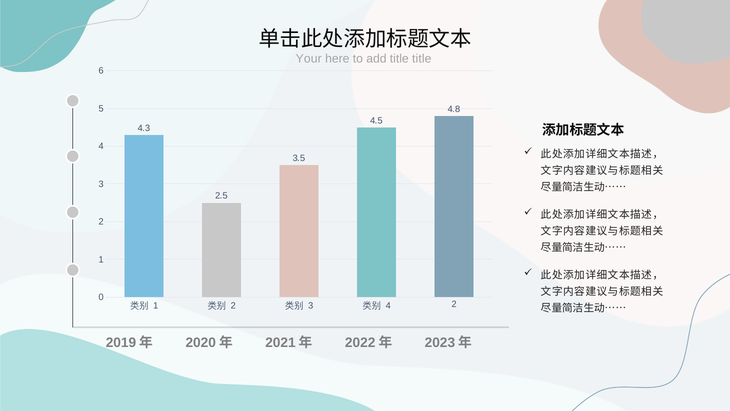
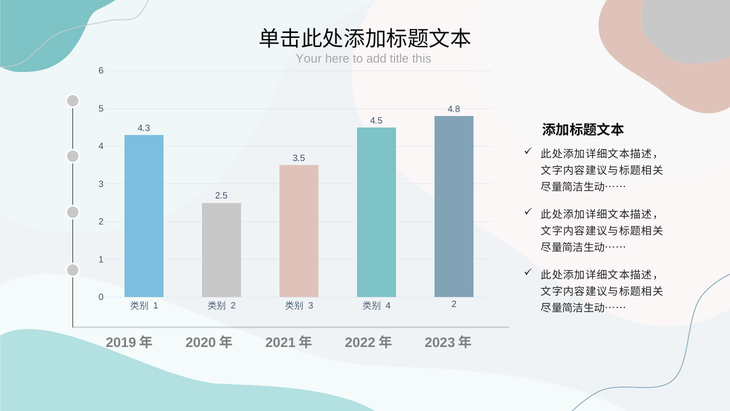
title title: title -> this
